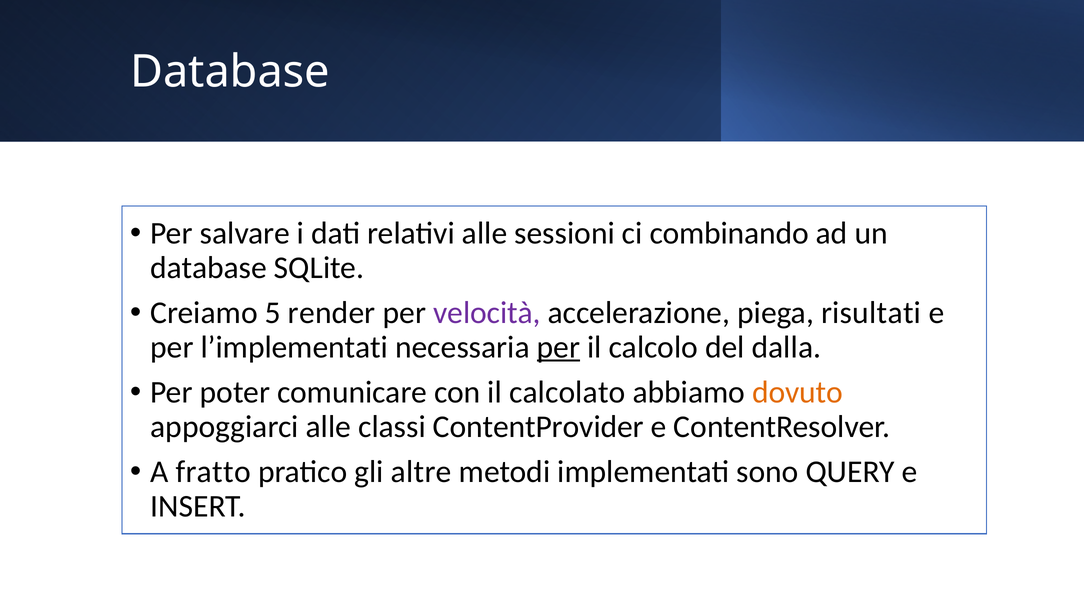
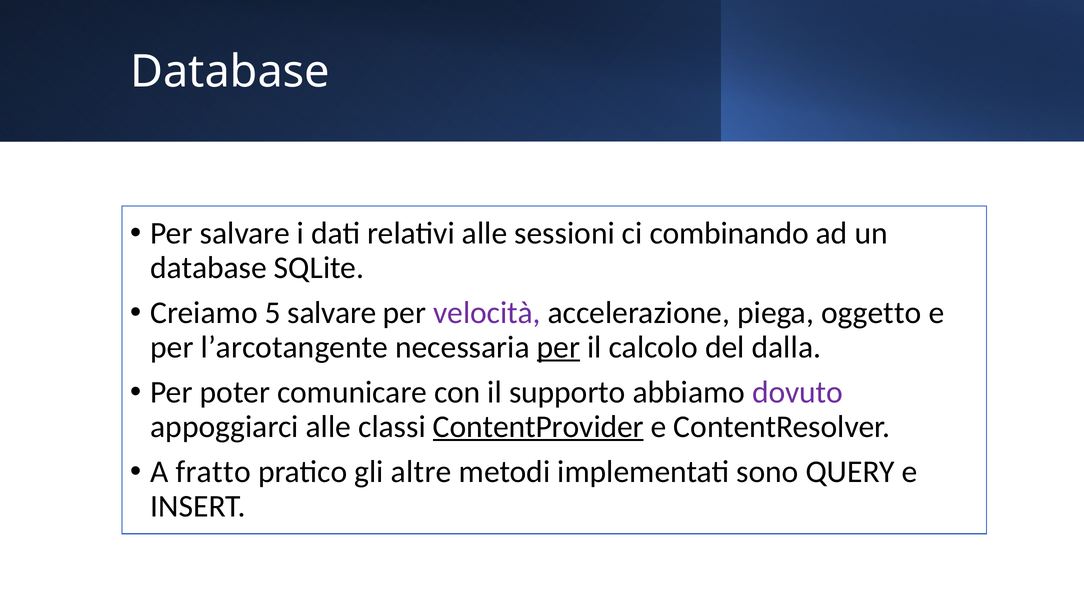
5 render: render -> salvare
risultati: risultati -> oggetto
l’implementati: l’implementati -> l’arcotangente
calcolato: calcolato -> supporto
dovuto colour: orange -> purple
ContentProvider underline: none -> present
